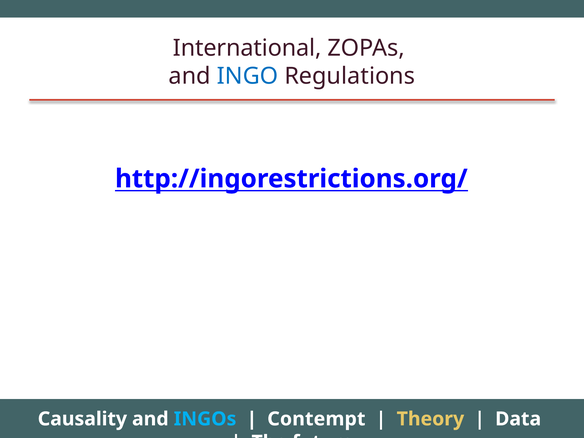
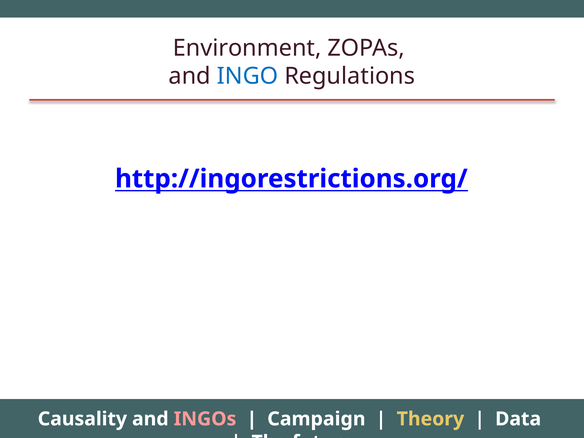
International: International -> Environment
INGOs colour: light blue -> pink
Contempt: Contempt -> Campaign
